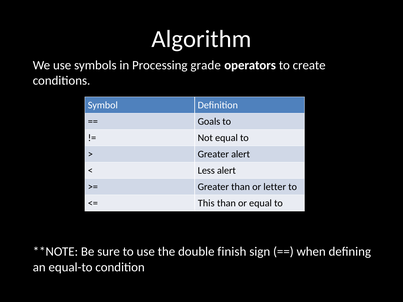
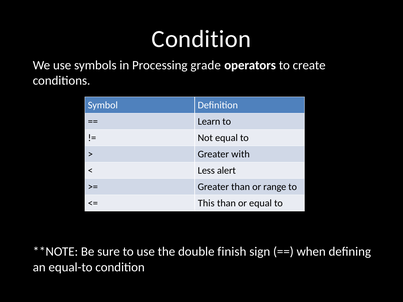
Algorithm at (201, 39): Algorithm -> Condition
Goals: Goals -> Learn
Greater alert: alert -> with
letter: letter -> range
